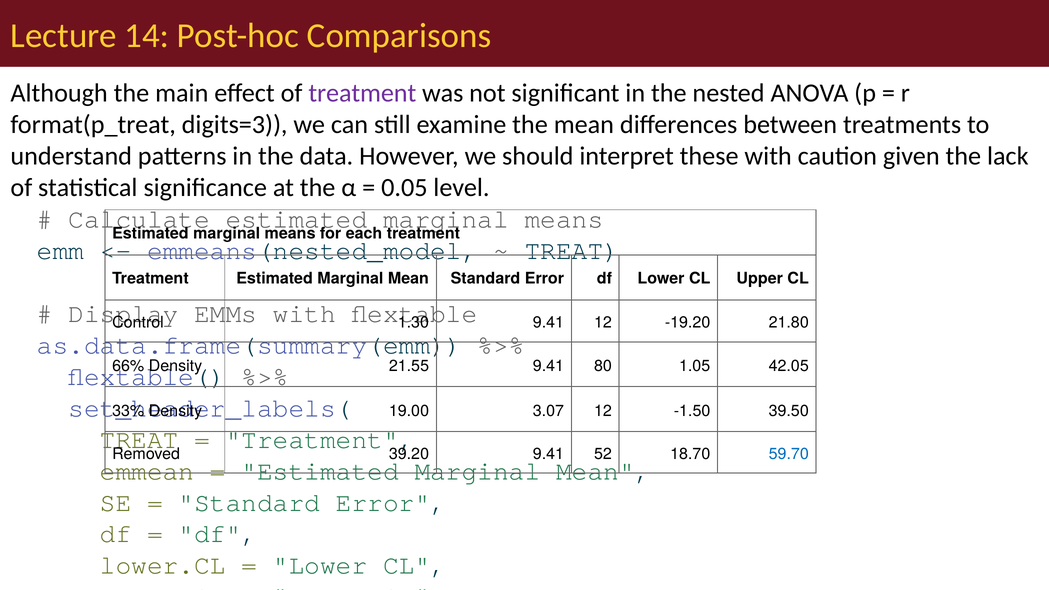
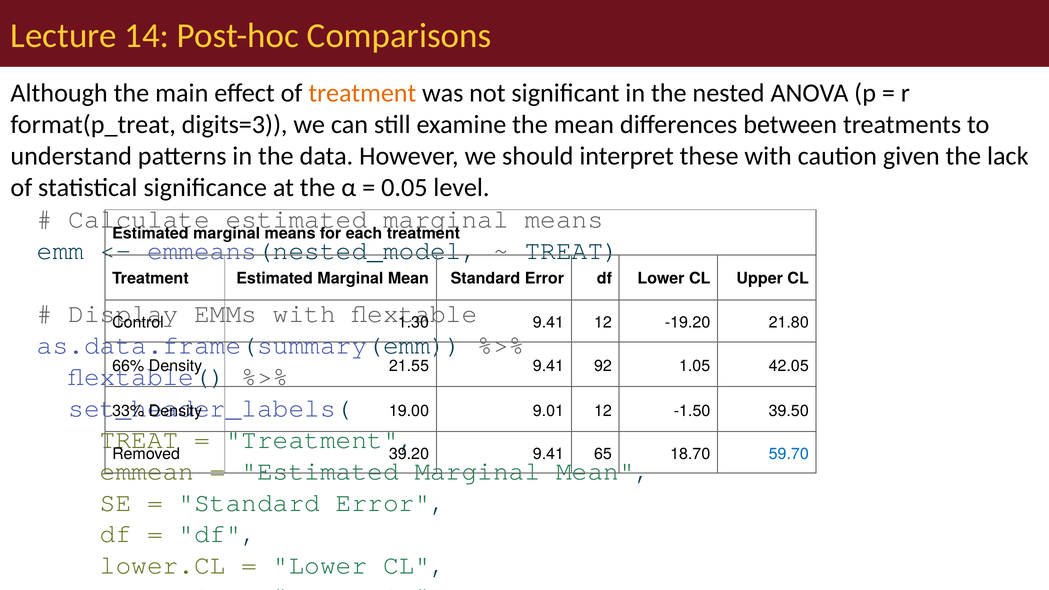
treatment at (362, 93) colour: purple -> orange
80: 80 -> 92
3.07: 3.07 -> 9.01
52: 52 -> 65
